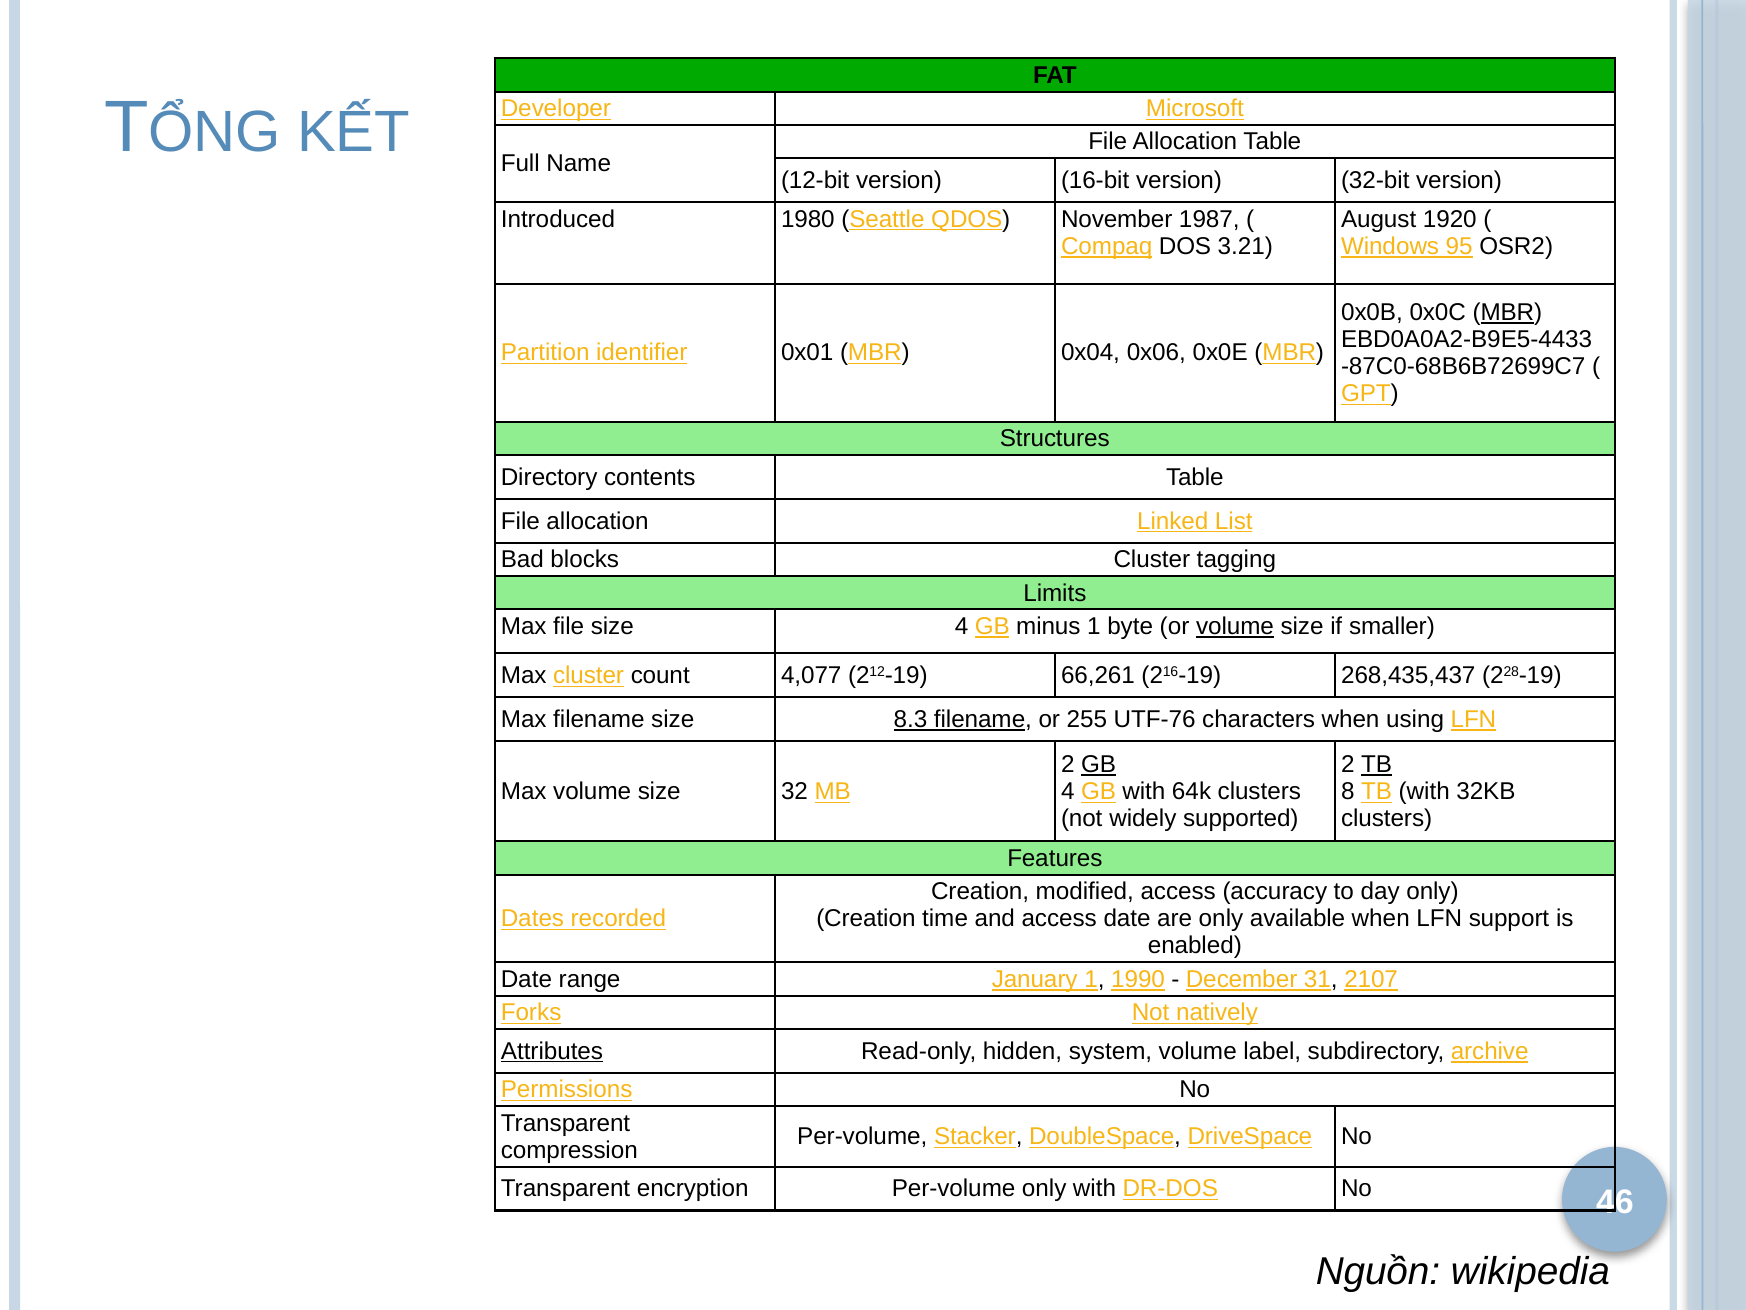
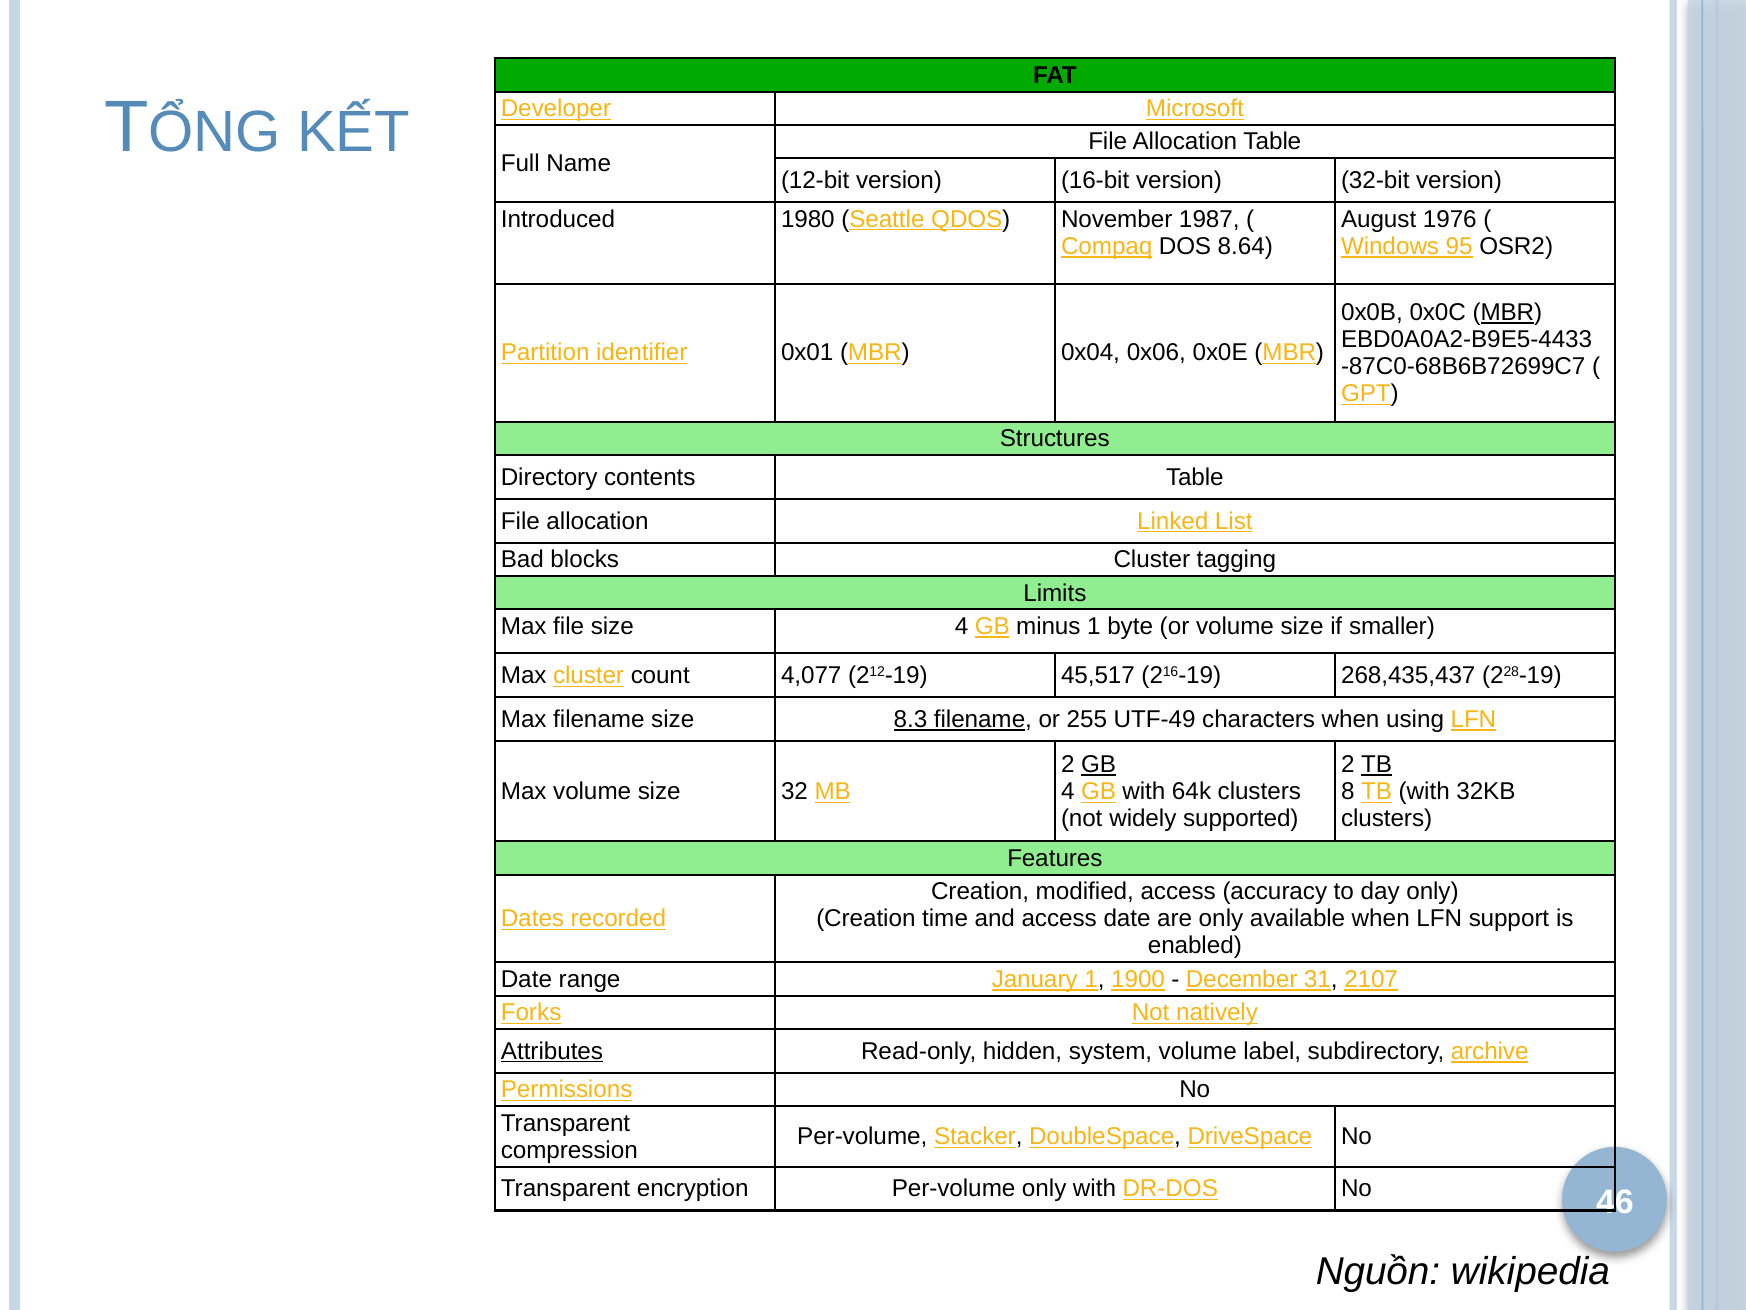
1920: 1920 -> 1976
3.21: 3.21 -> 8.64
volume at (1235, 626) underline: present -> none
66,261: 66,261 -> 45,517
UTF-76: UTF-76 -> UTF-49
1990: 1990 -> 1900
